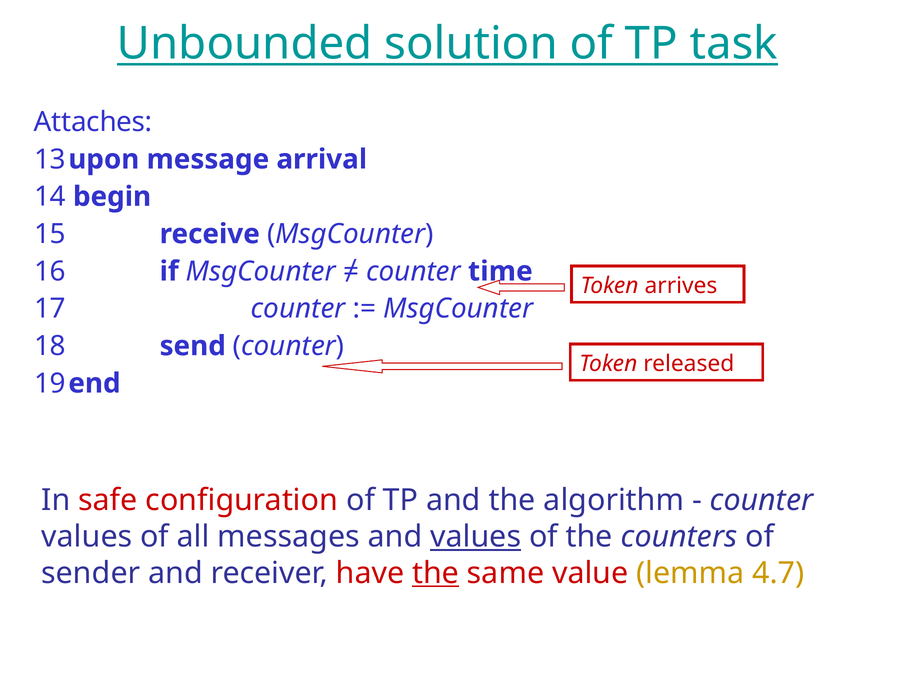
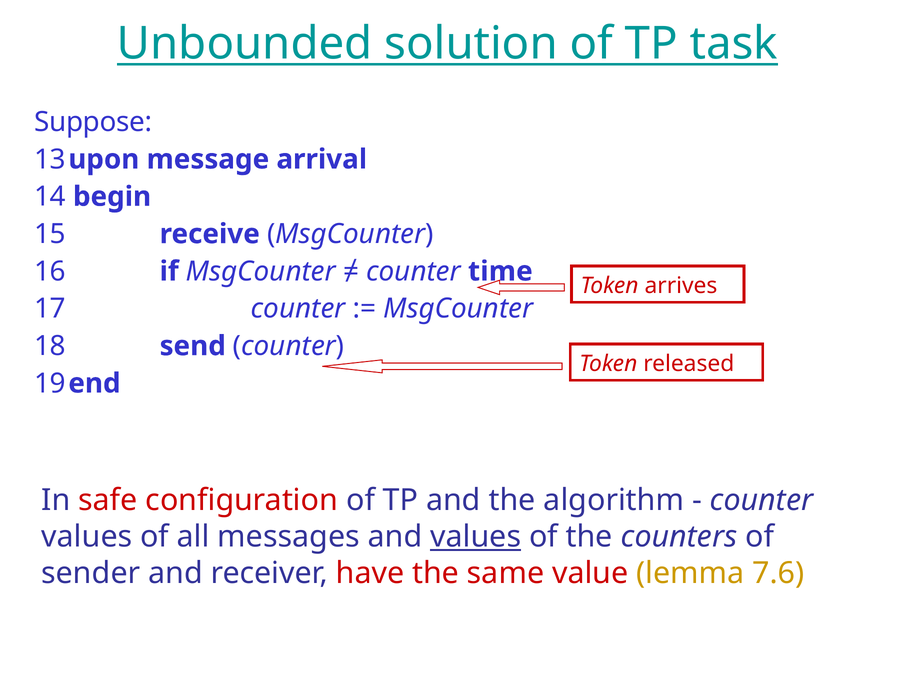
Attaches: Attaches -> Suppose
the at (436, 574) underline: present -> none
4.7: 4.7 -> 7.6
